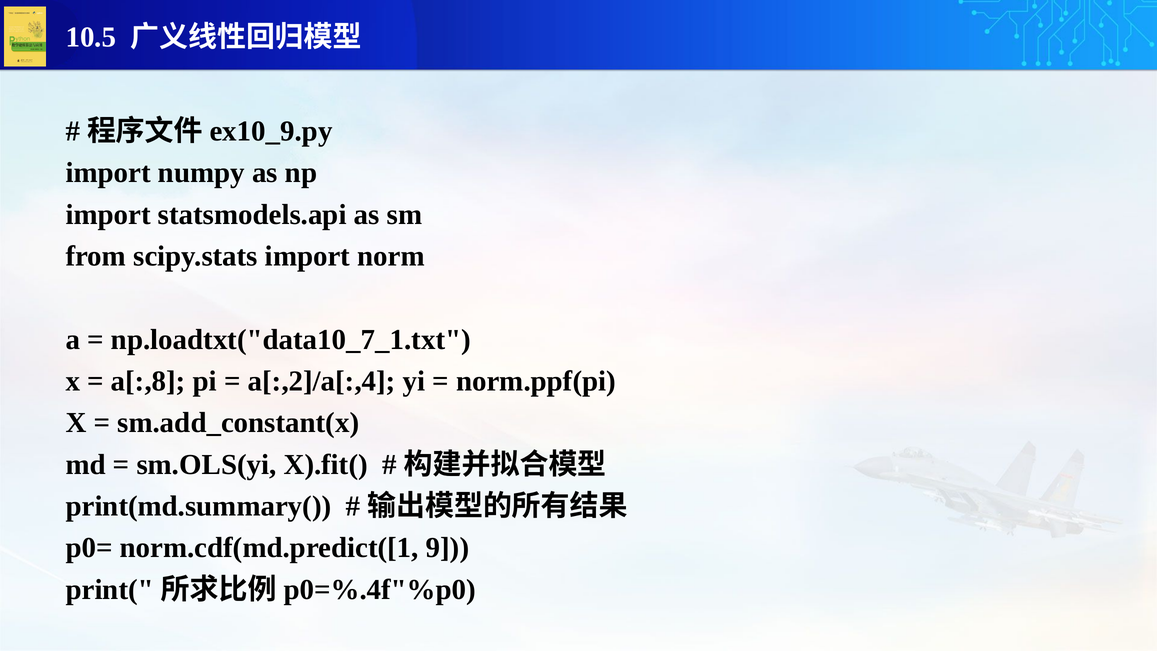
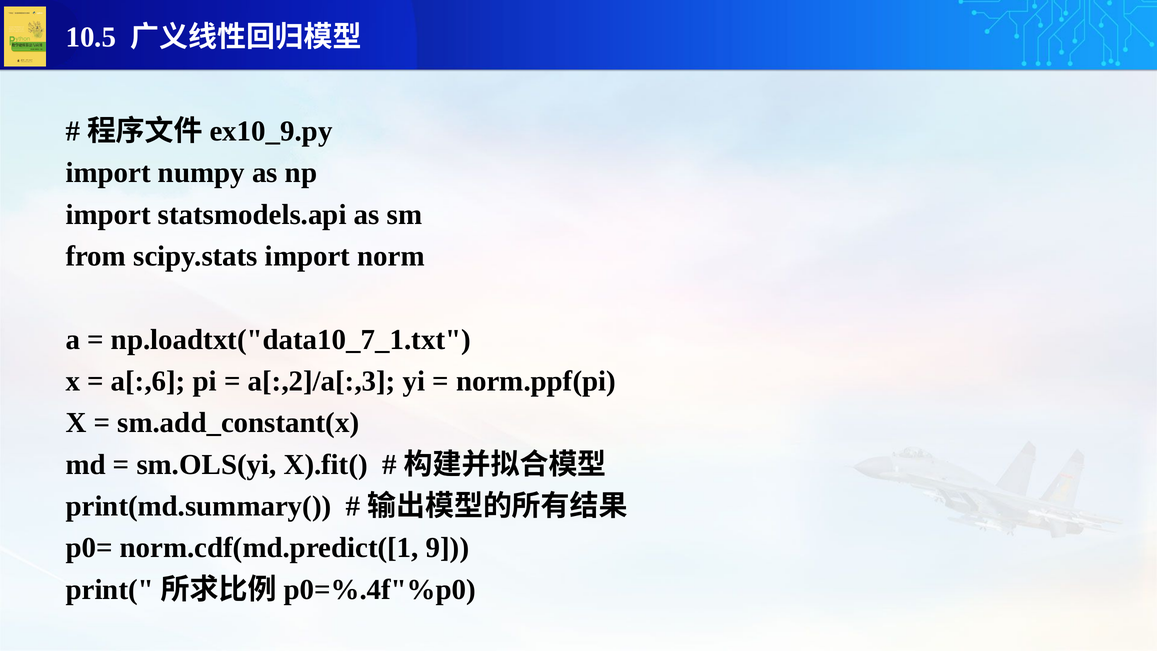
a[:,8: a[:,8 -> a[:,6
a[:,2]/a[:,4: a[:,2]/a[:,4 -> a[:,2]/a[:,3
